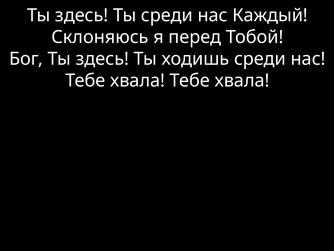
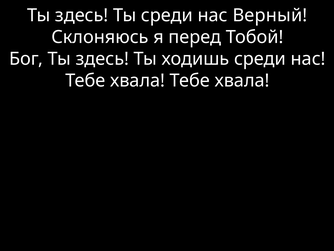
Каждый: Каждый -> Верный
